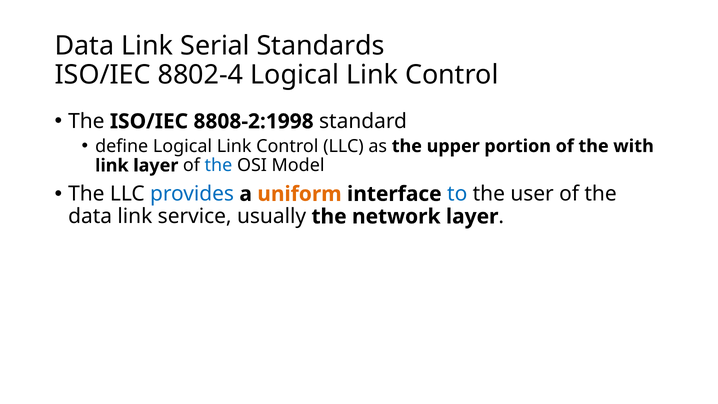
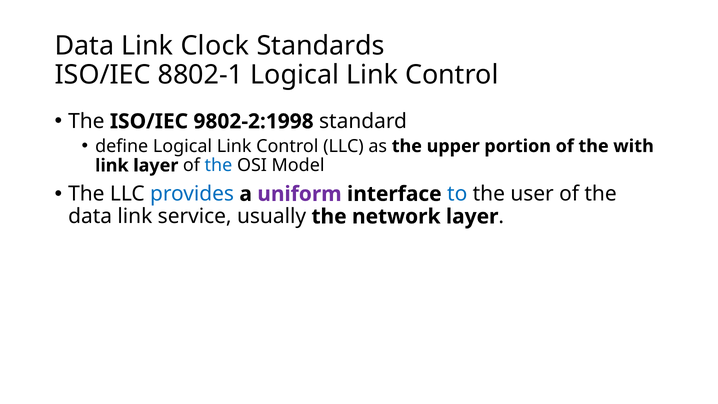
Serial: Serial -> Clock
8802-4: 8802-4 -> 8802-1
8808-2:1998: 8808-2:1998 -> 9802-2:1998
uniform colour: orange -> purple
